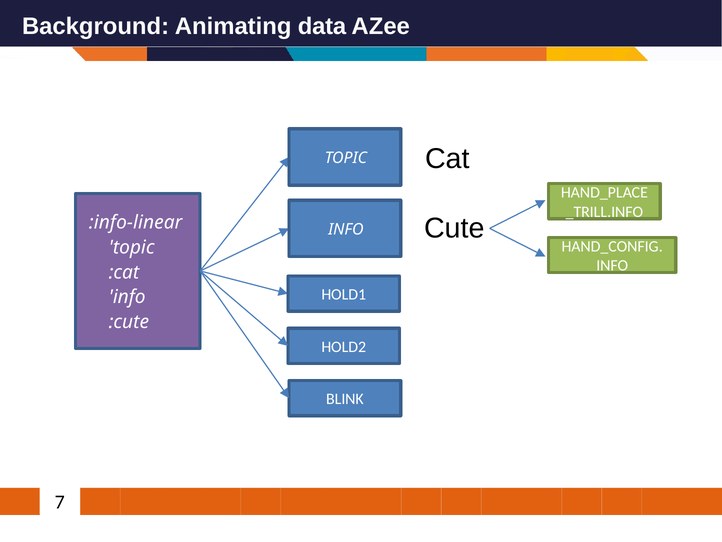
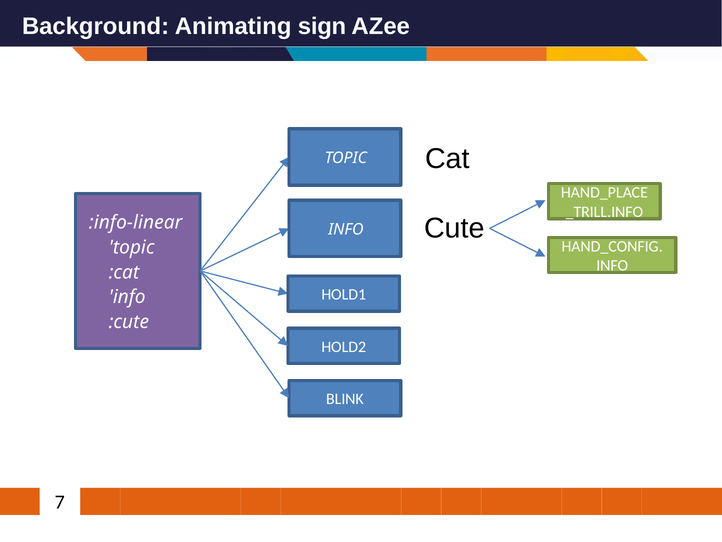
data: data -> sign
